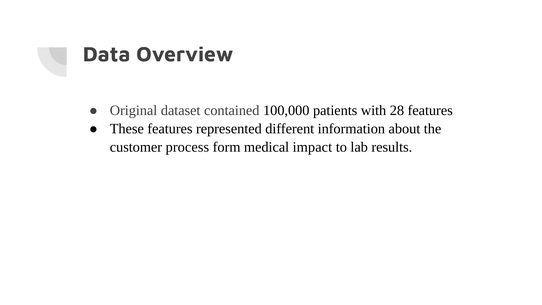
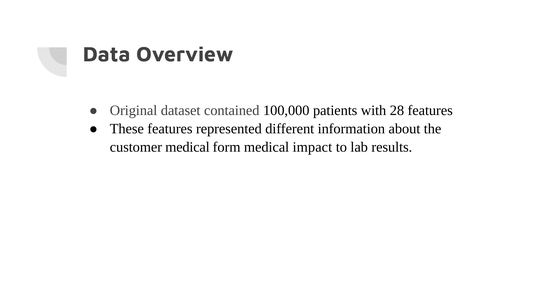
customer process: process -> medical
